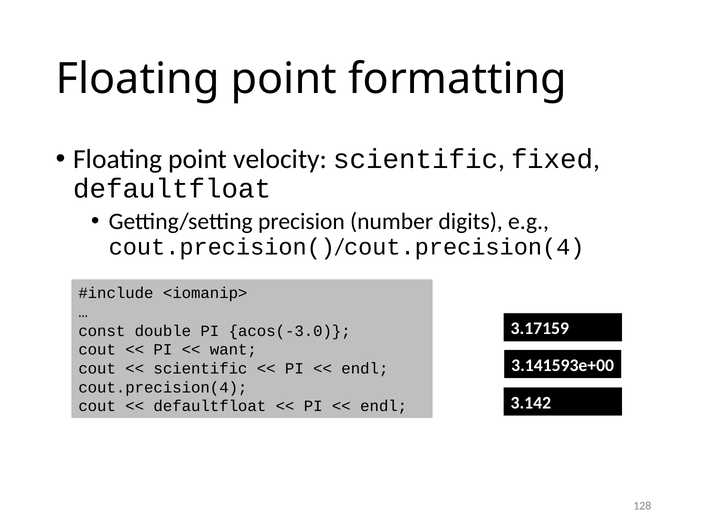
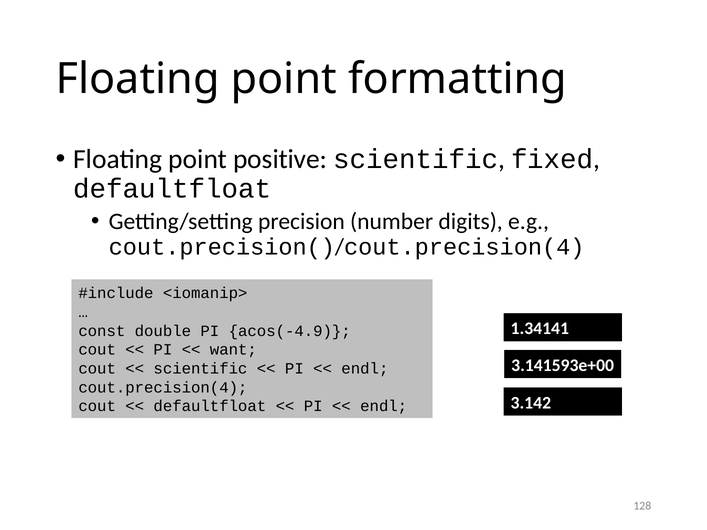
velocity: velocity -> positive
3.17159: 3.17159 -> 1.34141
acos(-3.0: acos(-3.0 -> acos(-4.9
